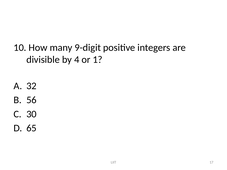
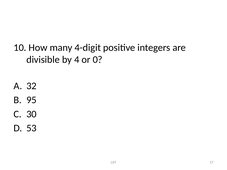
9-digit: 9-digit -> 4-digit
1: 1 -> 0
56: 56 -> 95
65: 65 -> 53
